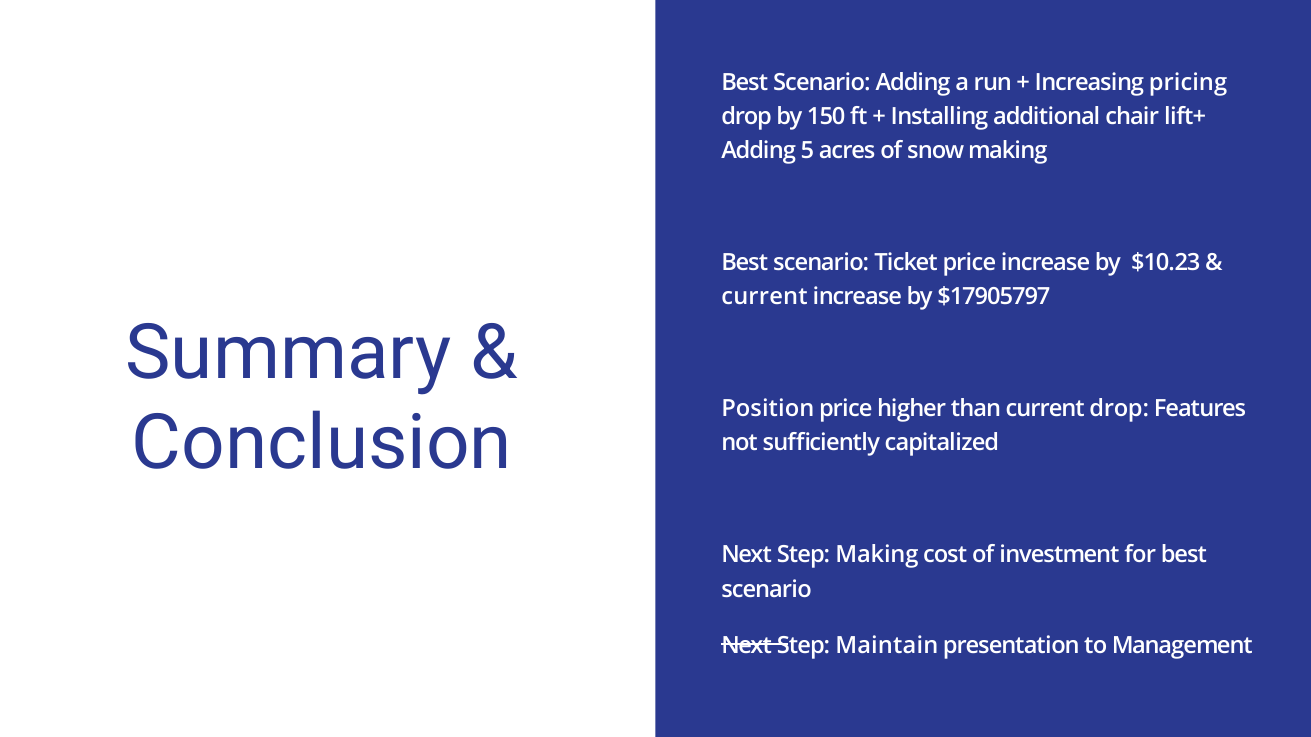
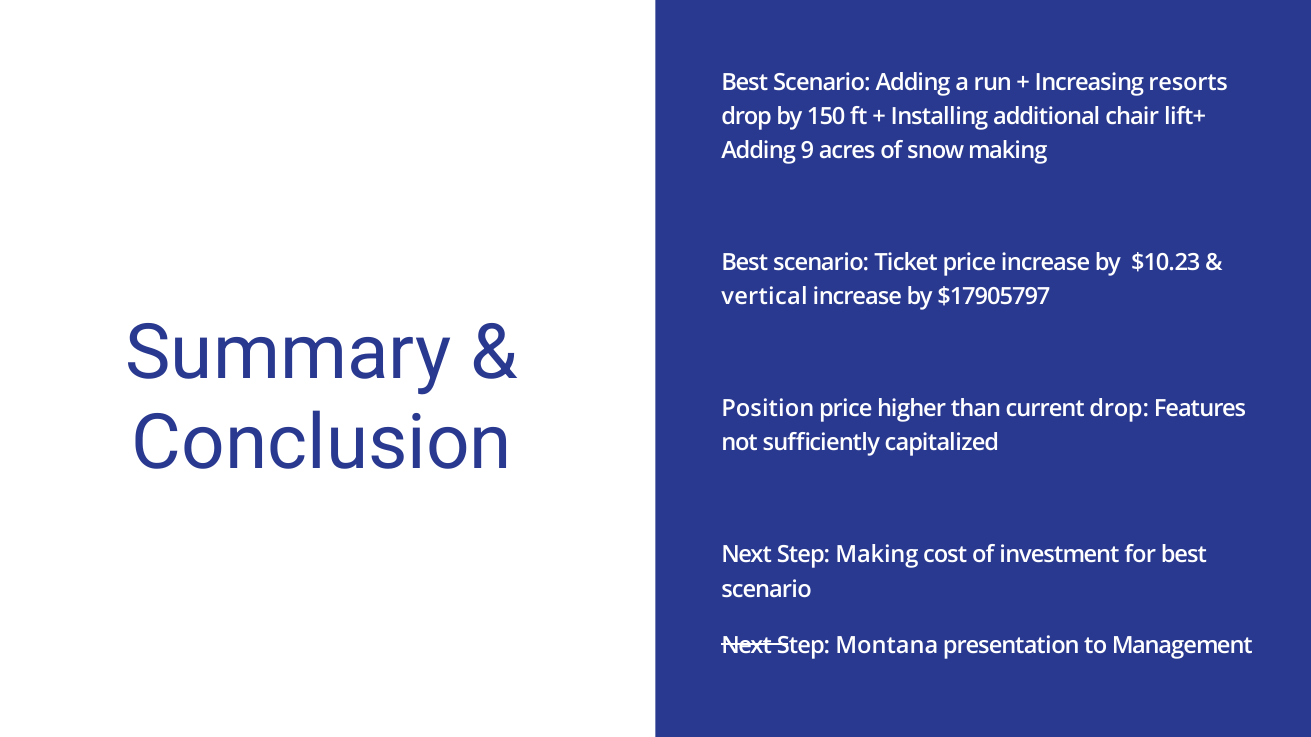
pricing: pricing -> resorts
5: 5 -> 9
current at (765, 297): current -> vertical
Maintain: Maintain -> Montana
